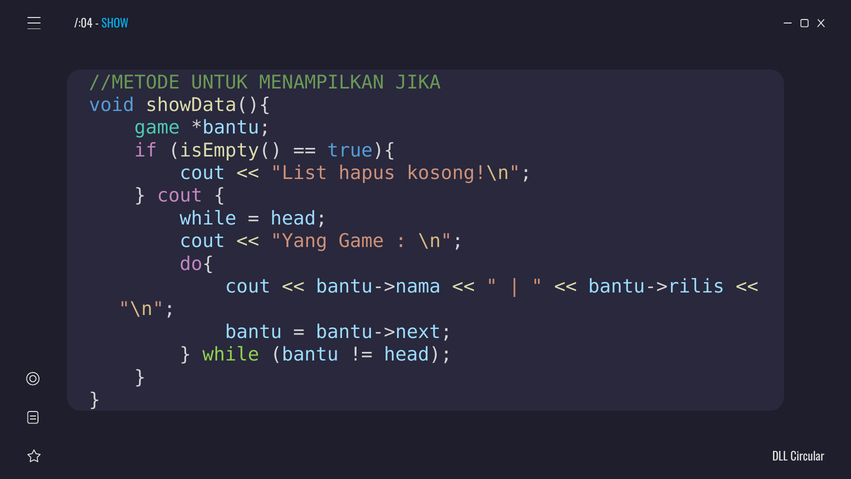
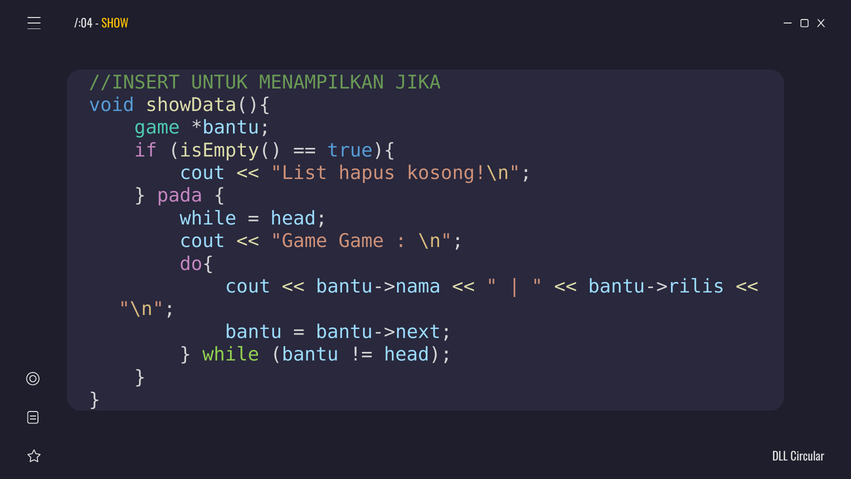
SHOW colour: light blue -> yellow
//METODE: //METODE -> //INSERT
cout at (180, 196): cout -> pada
Yang at (299, 241): Yang -> Game
